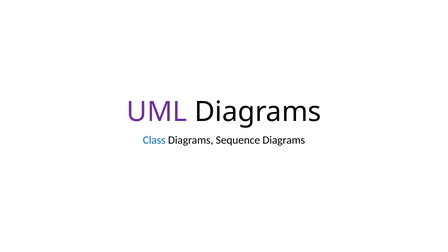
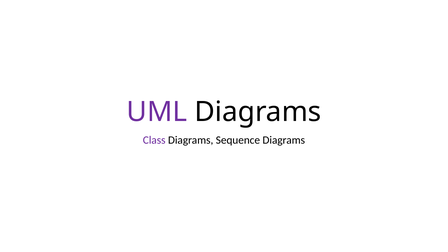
Class colour: blue -> purple
